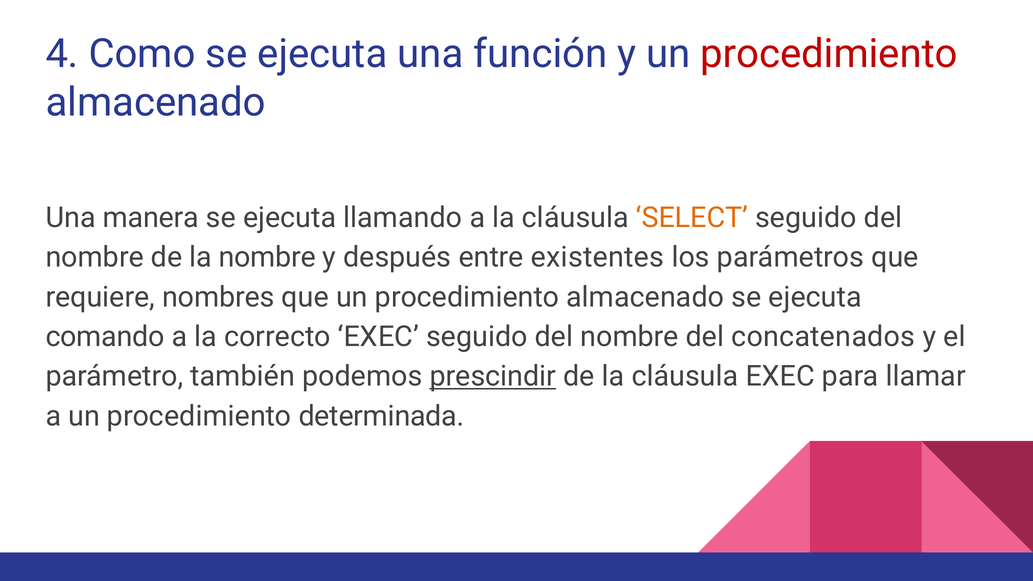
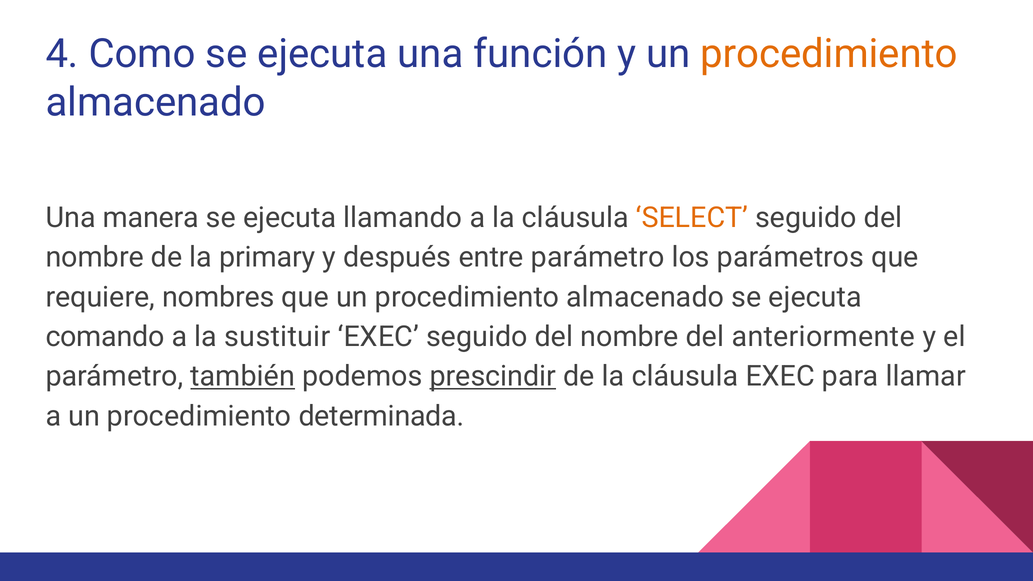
procedimiento at (829, 54) colour: red -> orange
la nombre: nombre -> primary
entre existentes: existentes -> parámetro
correcto: correcto -> sustituir
concatenados: concatenados -> anteriormente
también underline: none -> present
